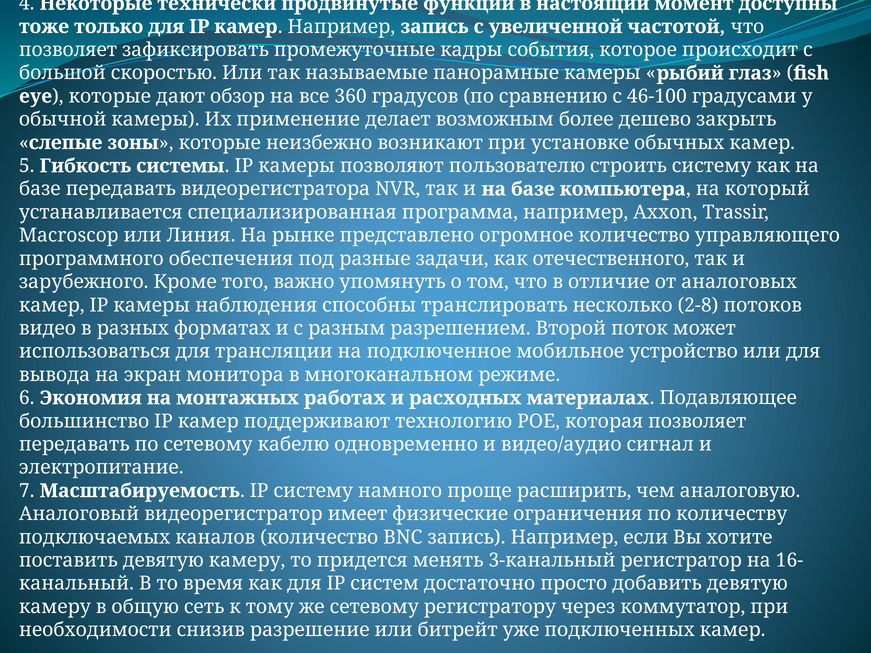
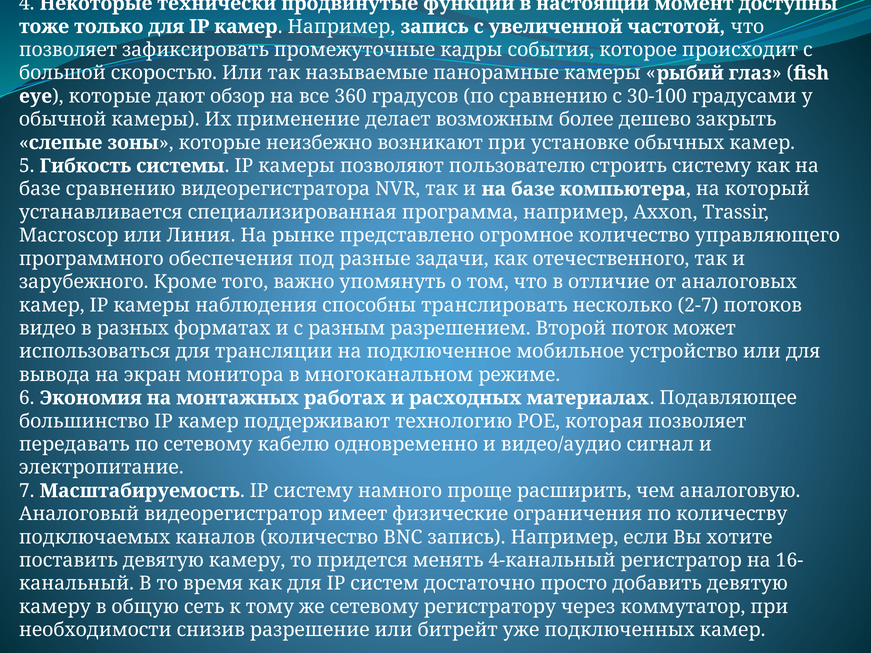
46-100: 46-100 -> 30-100
базе передавать: передавать -> сравнению
2-8: 2-8 -> 2-7
3-канальный: 3-канальный -> 4-канальный
